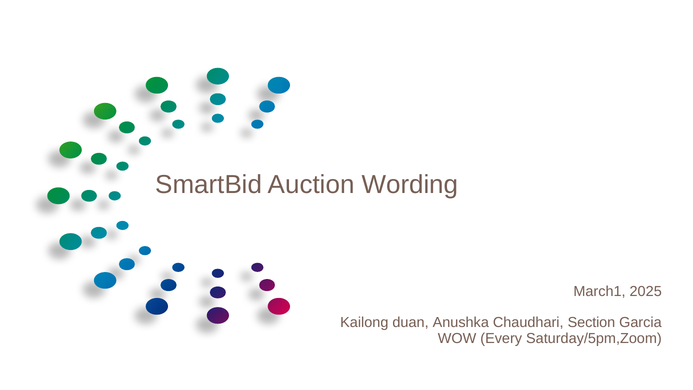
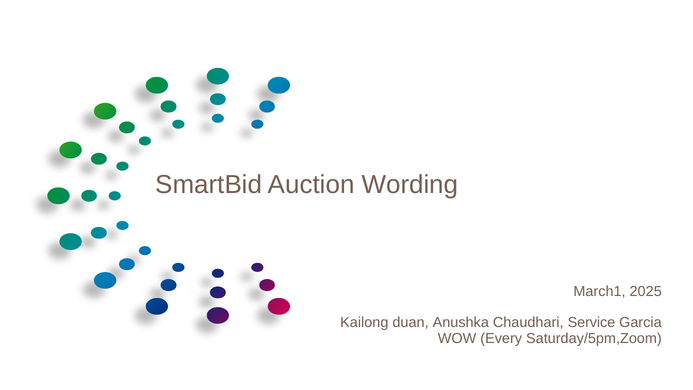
Section: Section -> Service
